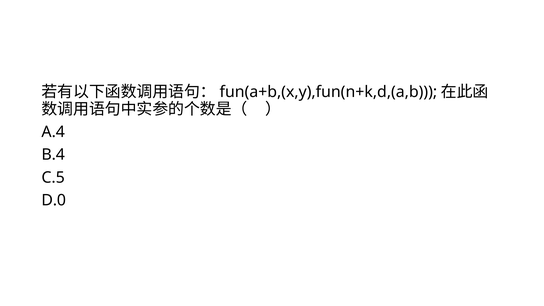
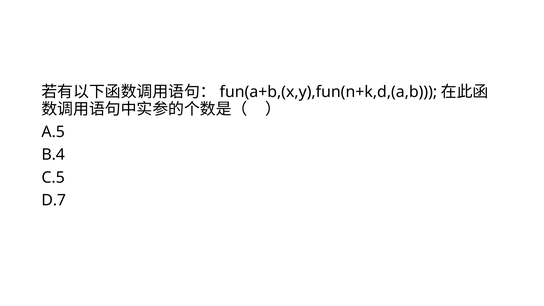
A.4: A.4 -> A.5
D.0: D.0 -> D.7
